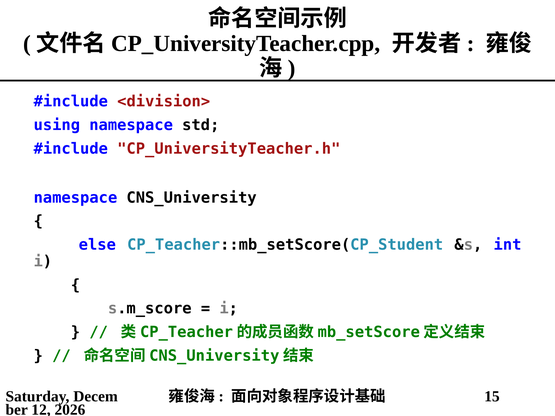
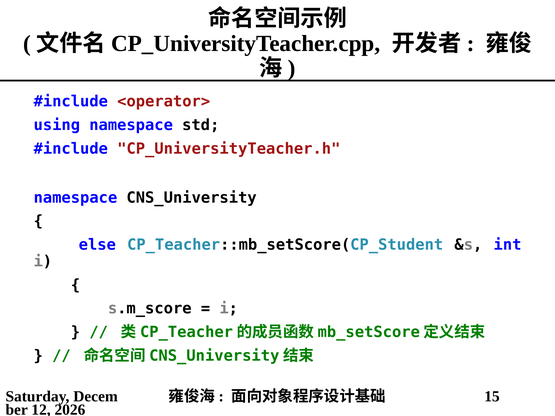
<division>: <division> -> <operator>
